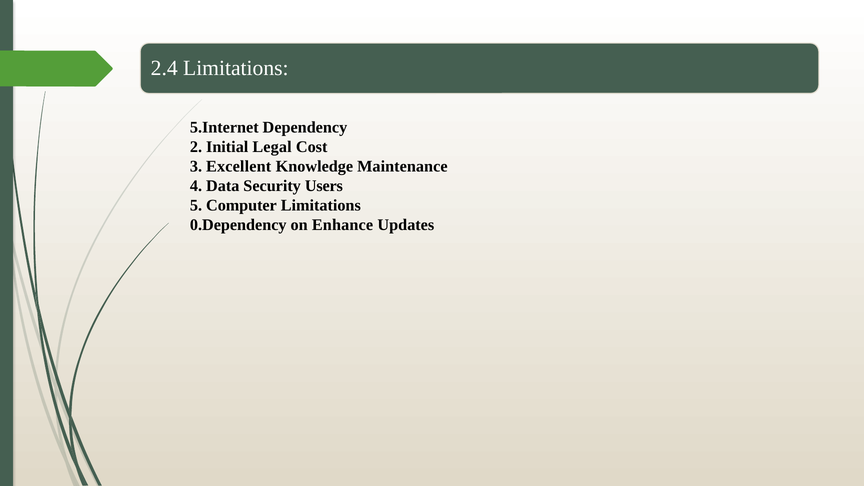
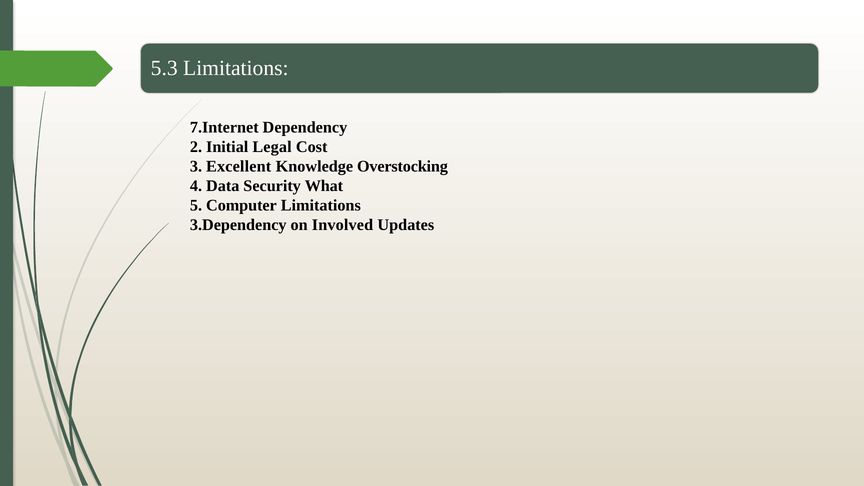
2.4: 2.4 -> 5.3
5.Internet: 5.Internet -> 7.Internet
Maintenance: Maintenance -> Overstocking
Users: Users -> What
0.Dependency: 0.Dependency -> 3.Dependency
Enhance: Enhance -> Involved
